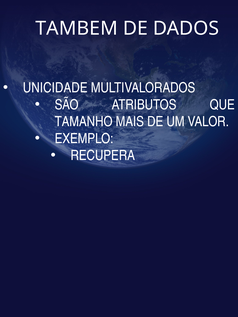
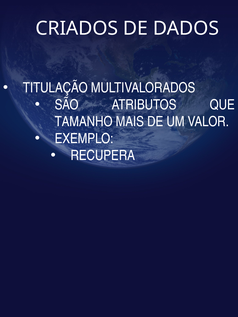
TAMBEM: TAMBEM -> CRIADOS
UNICIDADE: UNICIDADE -> TITULAÇÃO
